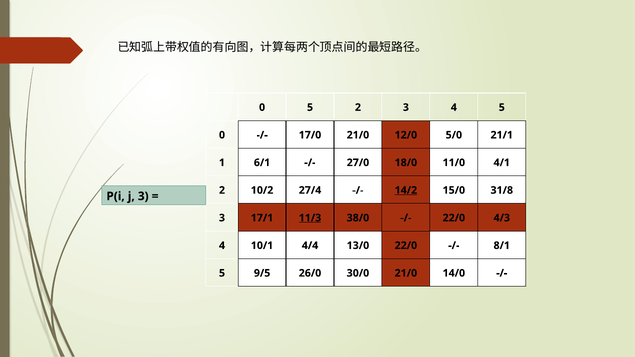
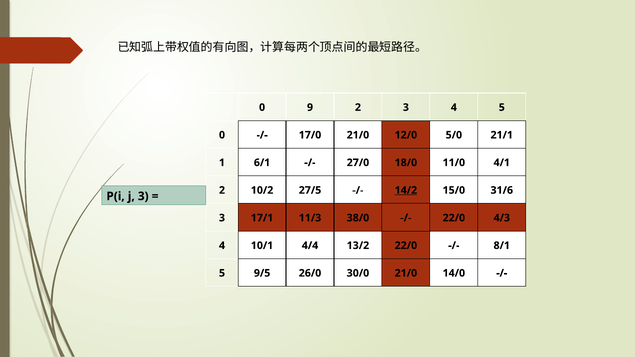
0 5: 5 -> 9
27/4: 27/4 -> 27/5
31/8: 31/8 -> 31/6
11/3 underline: present -> none
13/0: 13/0 -> 13/2
